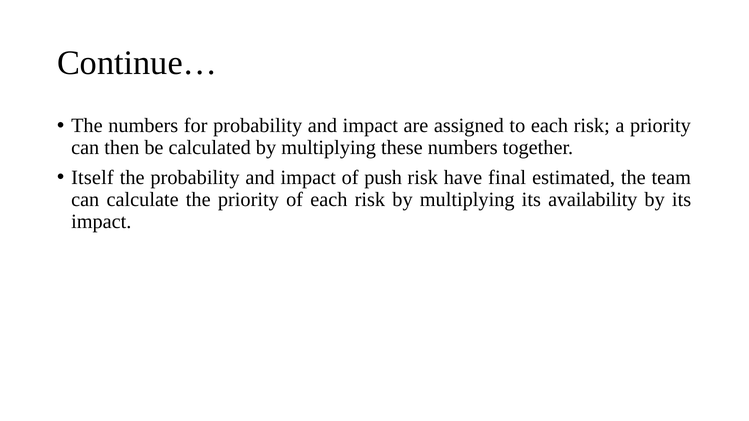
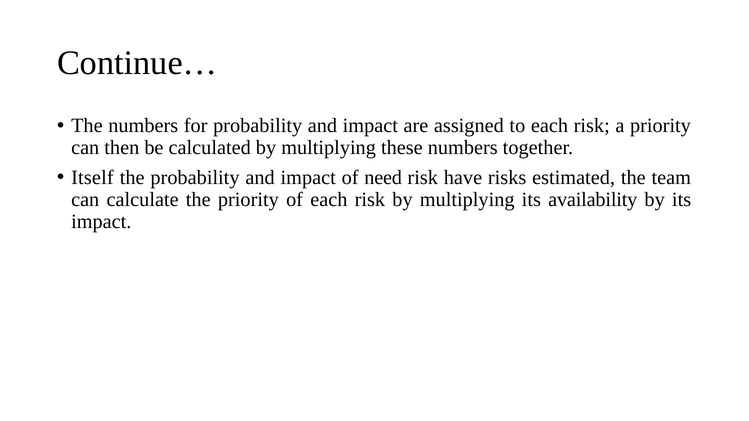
push: push -> need
final: final -> risks
